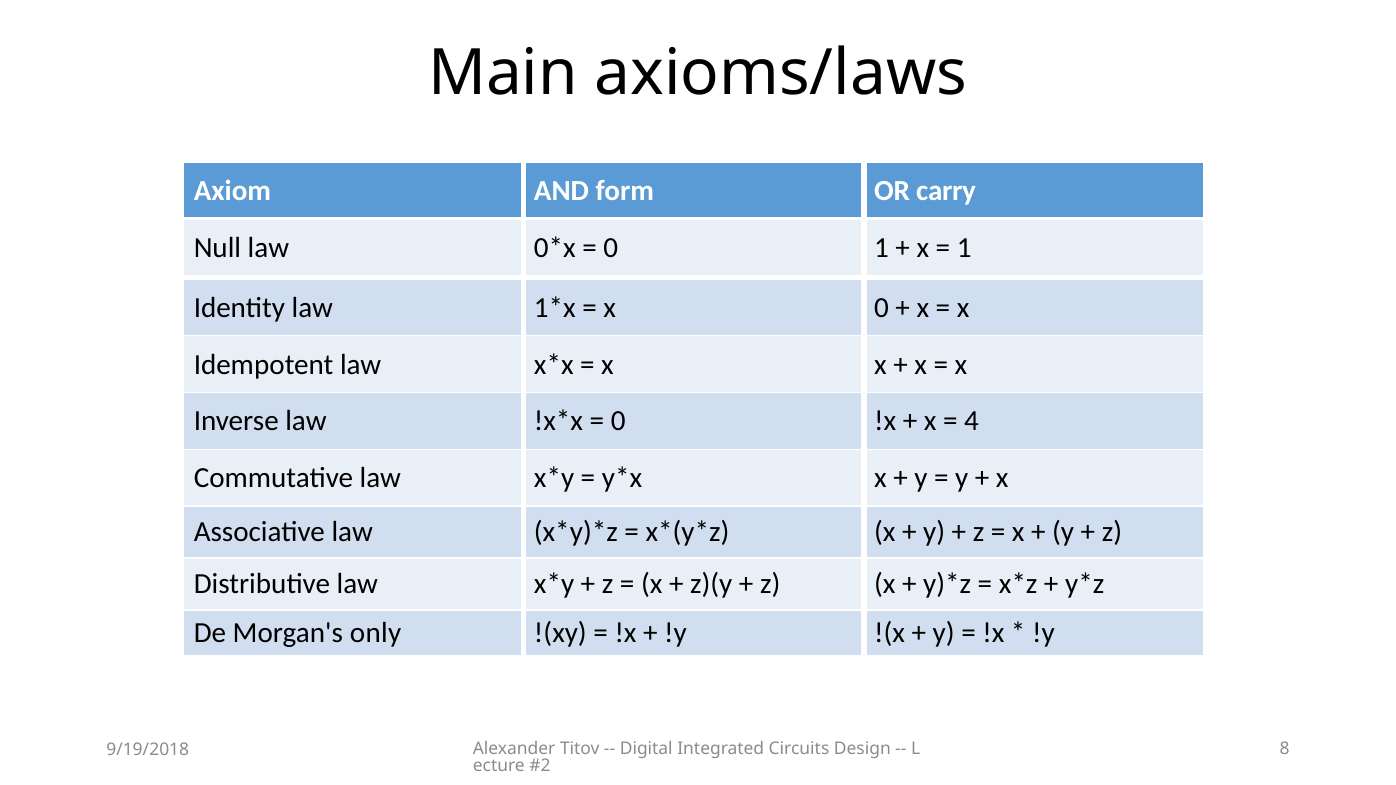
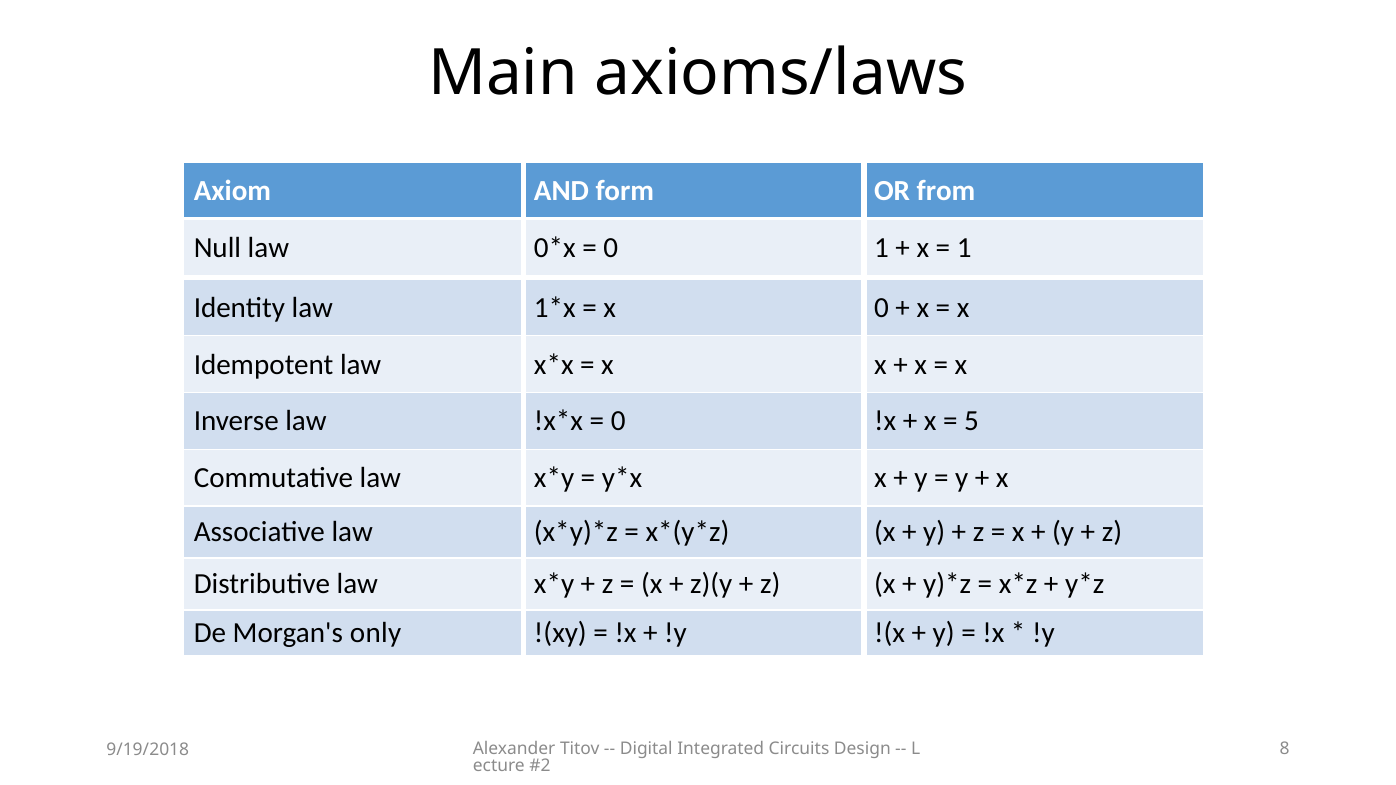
carry: carry -> from
4: 4 -> 5
